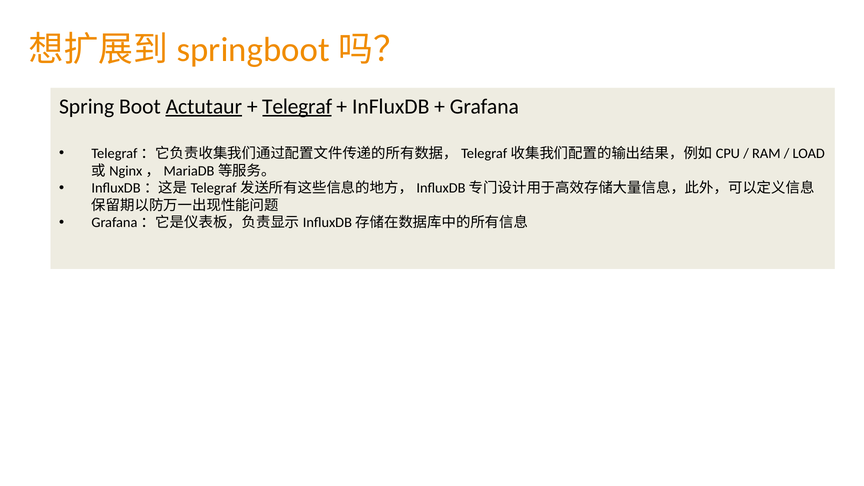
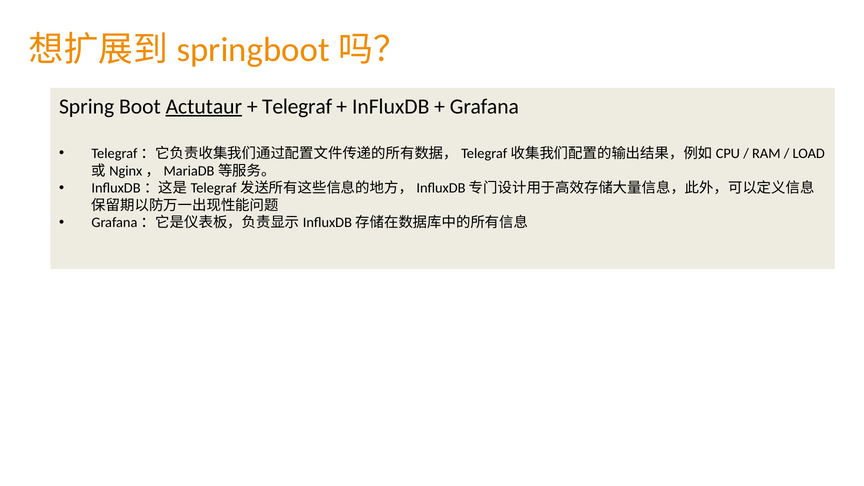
Telegraf underline: present -> none
